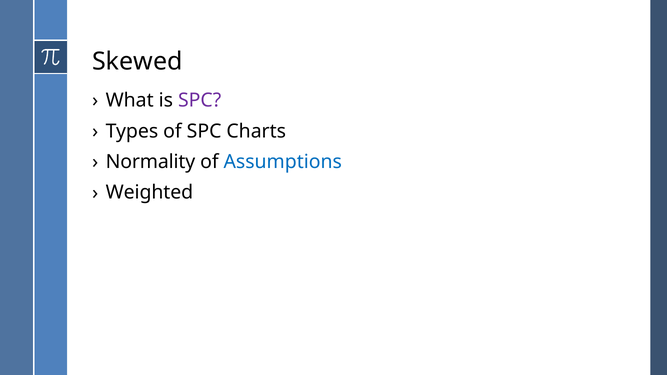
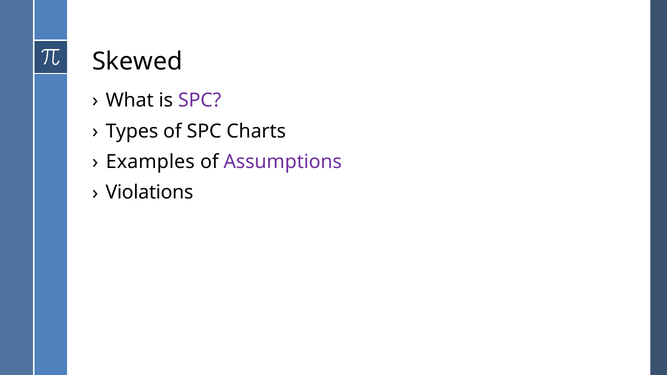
Normality: Normality -> Examples
Assumptions colour: blue -> purple
Weighted: Weighted -> Violations
